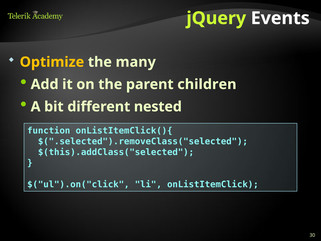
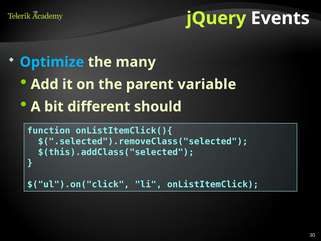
Optimize colour: yellow -> light blue
children: children -> variable
nested: nested -> should
